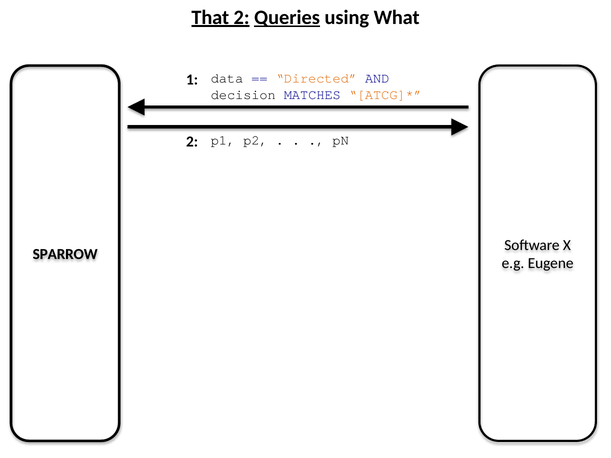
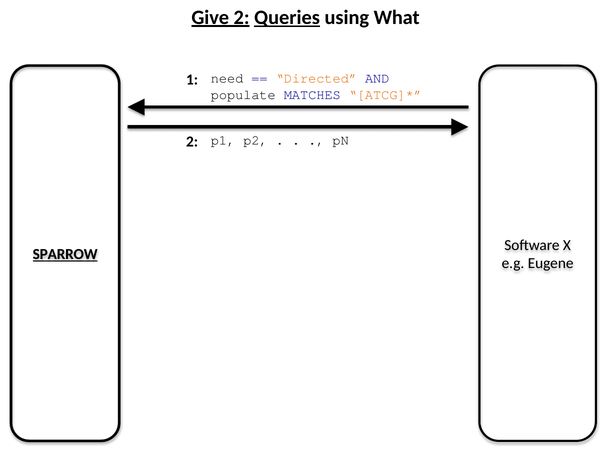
That: That -> Give
data: data -> need
decision: decision -> populate
SPARROW underline: none -> present
